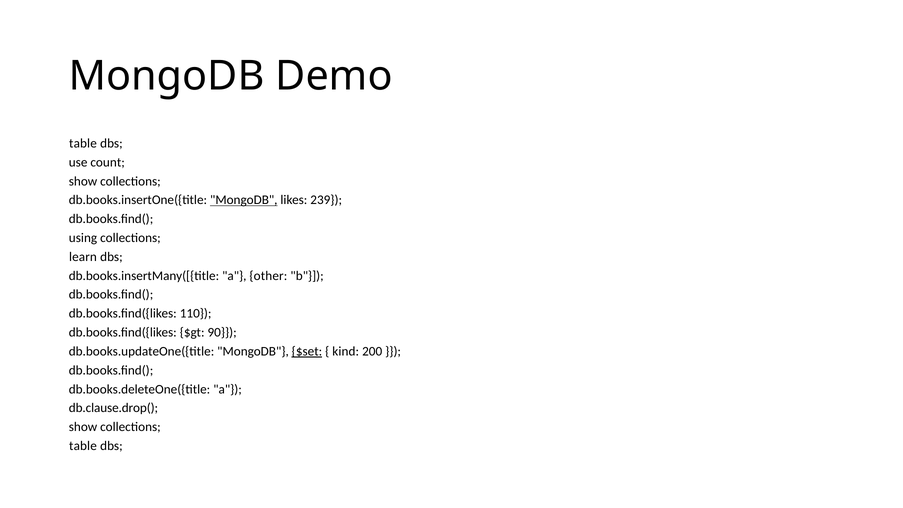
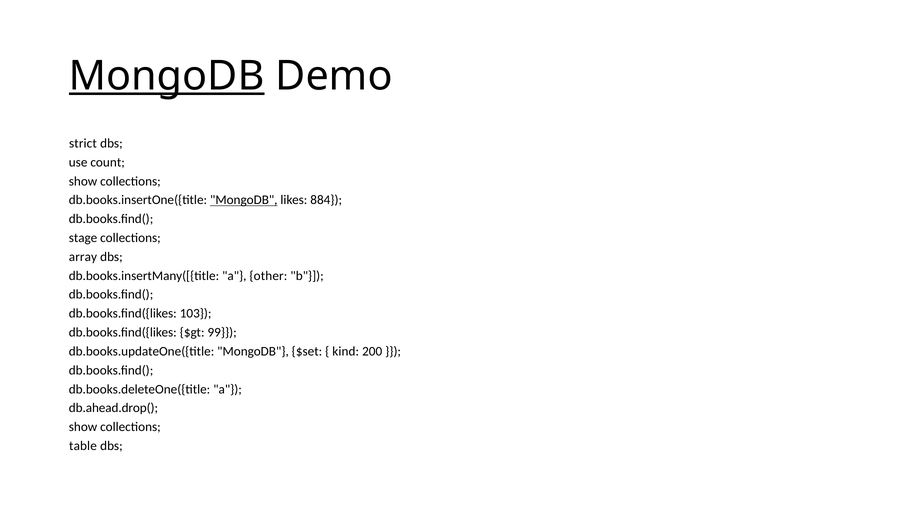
MongoDB at (167, 76) underline: none -> present
table at (83, 143): table -> strict
239: 239 -> 884
using: using -> stage
learn: learn -> array
110: 110 -> 103
90: 90 -> 99
$set underline: present -> none
db.clause.drop(: db.clause.drop( -> db.ahead.drop(
